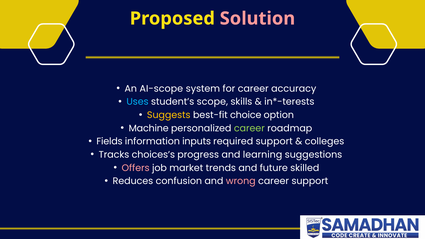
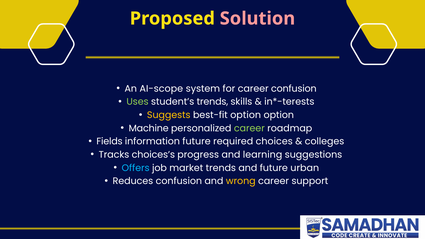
career accuracy: accuracy -> confusion
Uses colour: light blue -> light green
student’s scope: scope -> trends
best-fit choice: choice -> option
information inputs: inputs -> future
required support: support -> choices
Offers colour: pink -> light blue
skilled: skilled -> urban
wrong colour: pink -> yellow
